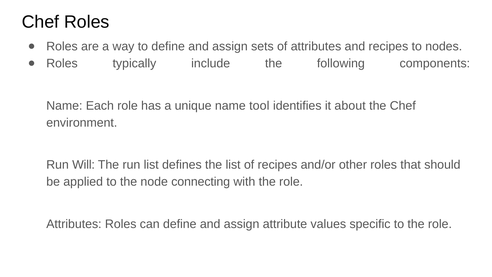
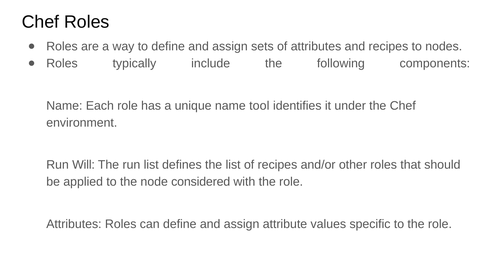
about: about -> under
connecting: connecting -> considered
